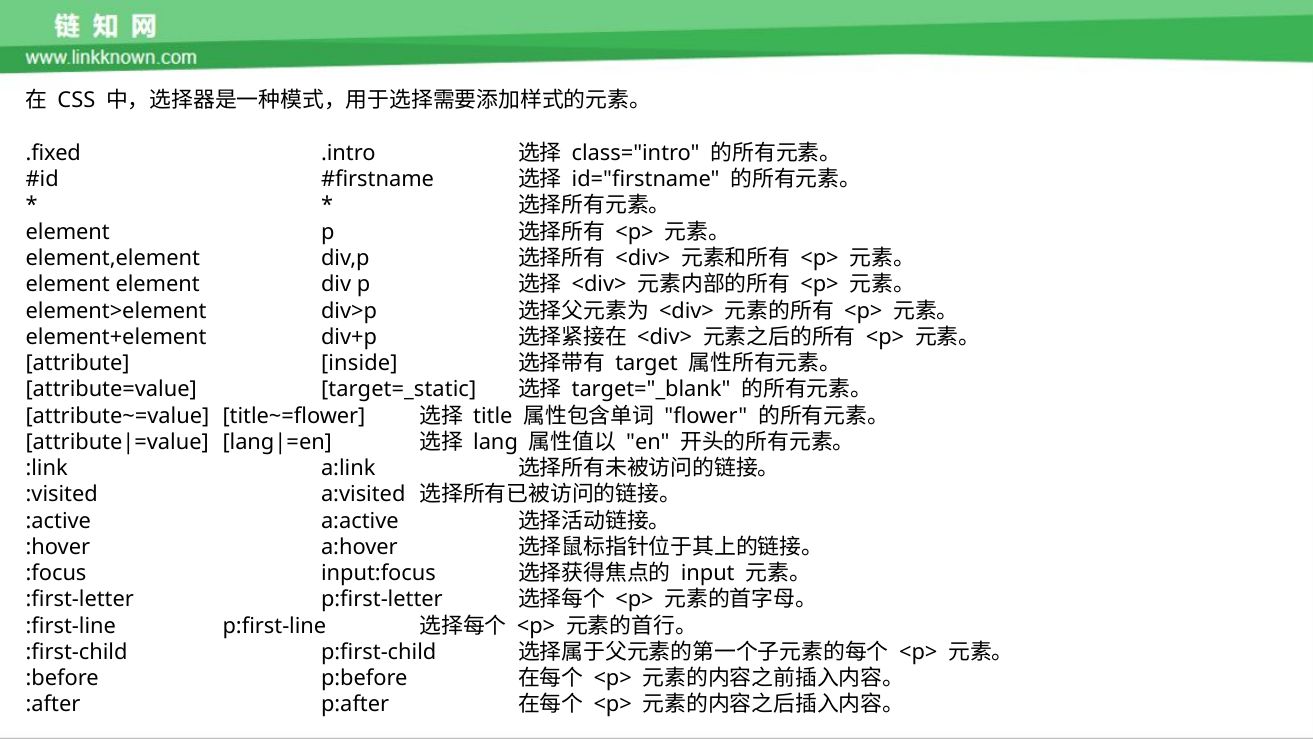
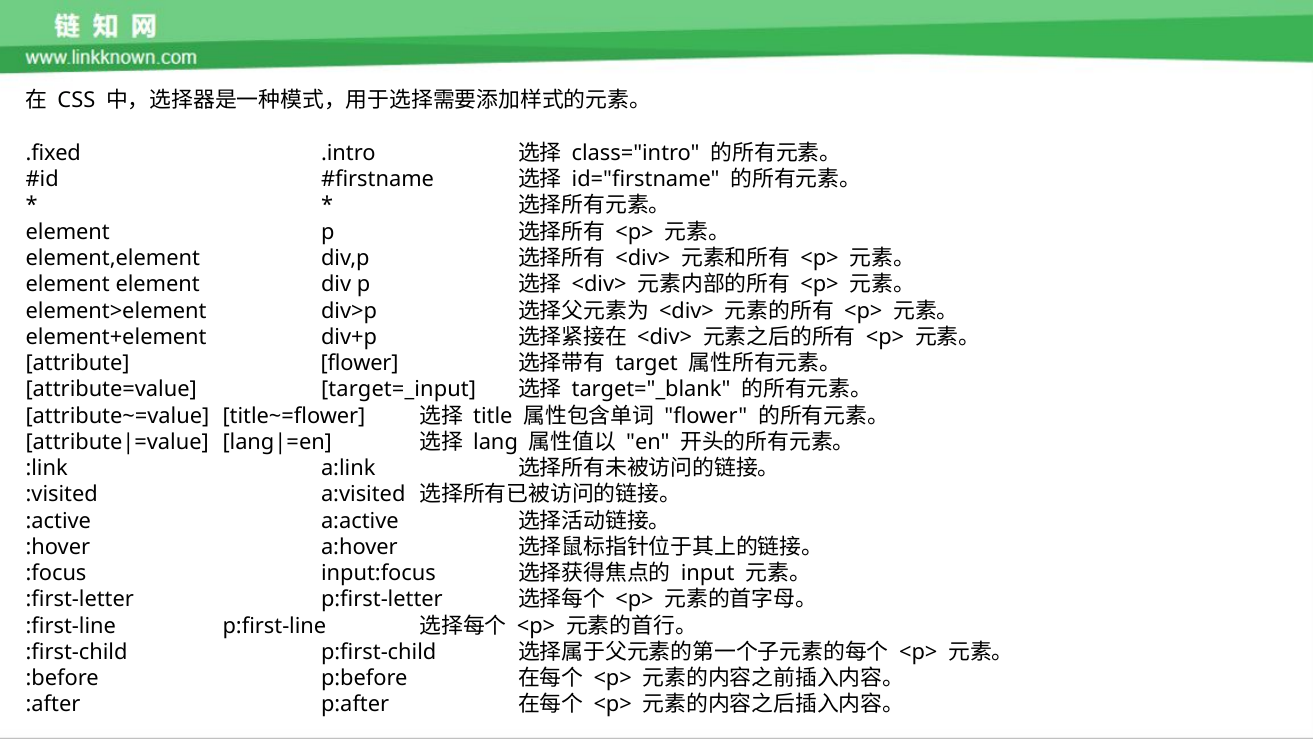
attribute inside: inside -> flower
target=_static: target=_static -> target=_input
